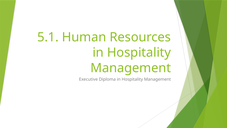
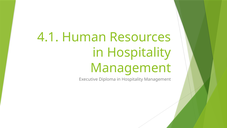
5.1: 5.1 -> 4.1
